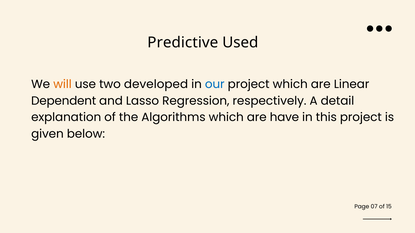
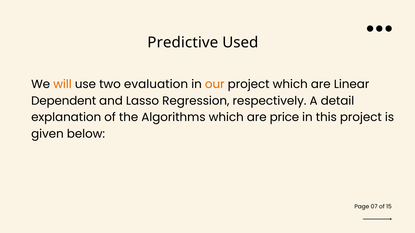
developed: developed -> evaluation
our colour: blue -> orange
have: have -> price
